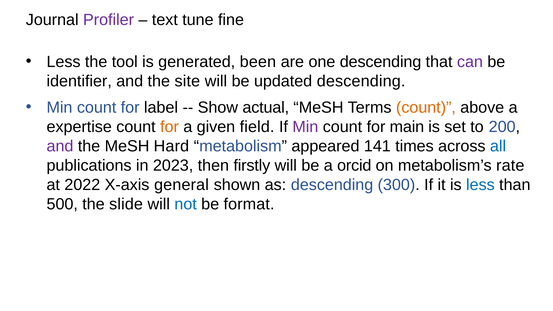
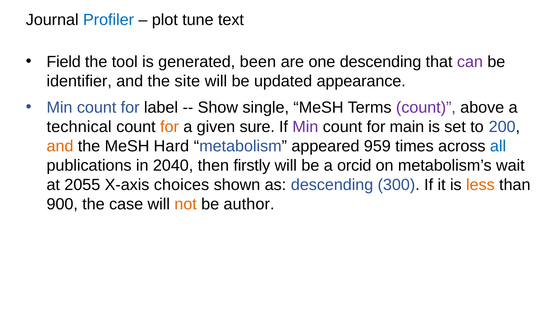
Profiler colour: purple -> blue
text: text -> plot
fine: fine -> text
Less at (64, 62): Less -> Field
updated descending: descending -> appearance
actual: actual -> single
count at (426, 108) colour: orange -> purple
expertise: expertise -> technical
field: field -> sure
and at (60, 146) colour: purple -> orange
141: 141 -> 959
2023: 2023 -> 2040
rate: rate -> wait
2022: 2022 -> 2055
general: general -> choices
less at (480, 185) colour: blue -> orange
500: 500 -> 900
slide: slide -> case
not colour: blue -> orange
format: format -> author
